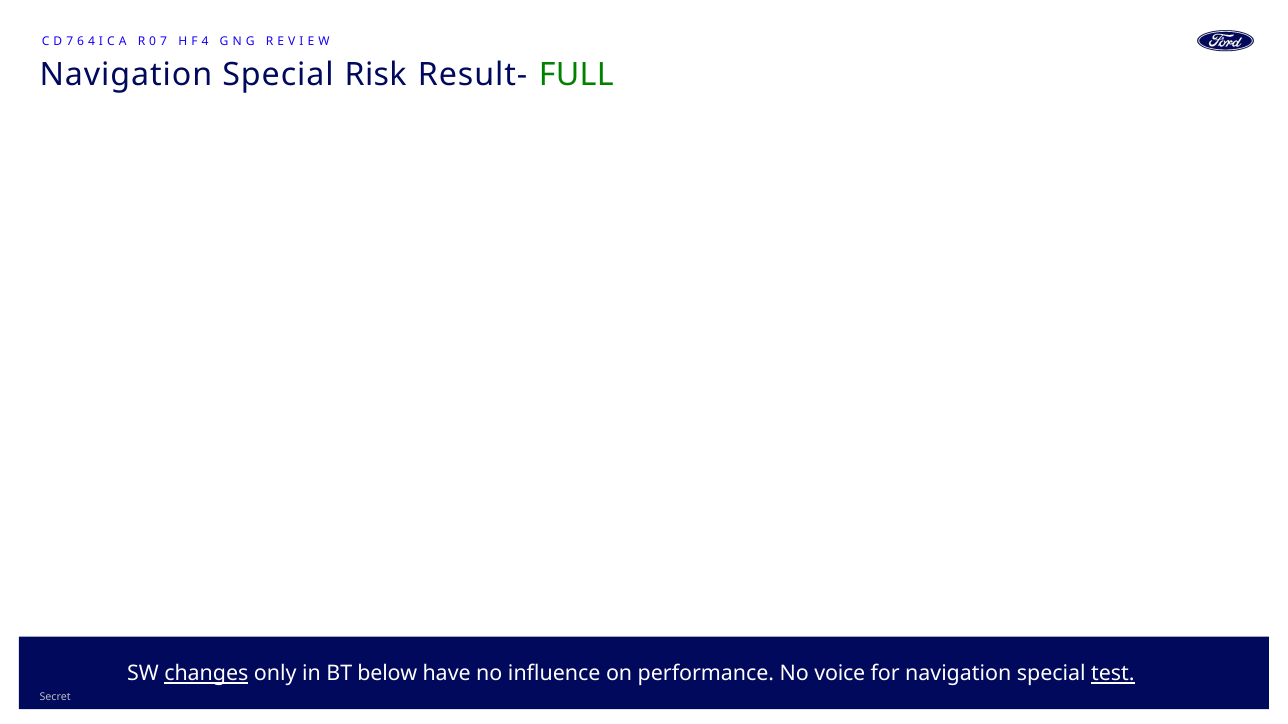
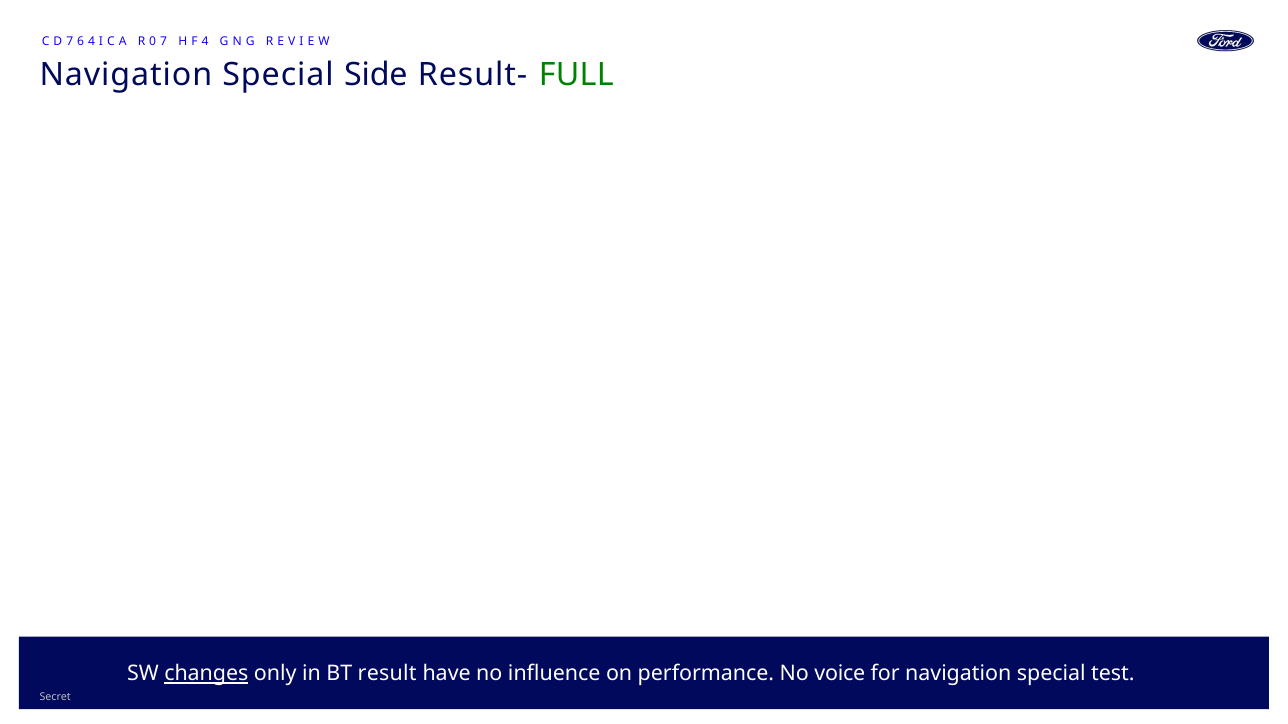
Risk: Risk -> Side
below: below -> result
test underline: present -> none
